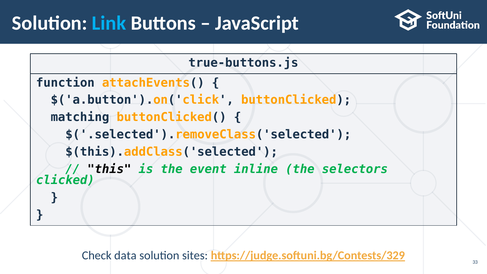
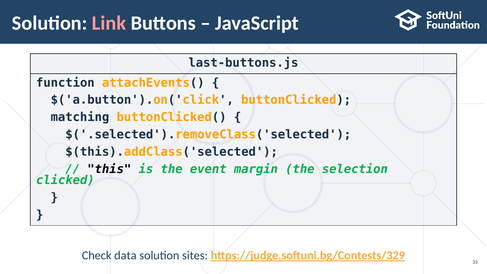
Link colour: light blue -> pink
true-buttons.js: true-buttons.js -> last-buttons.js
inline: inline -> margin
selectors: selectors -> selection
